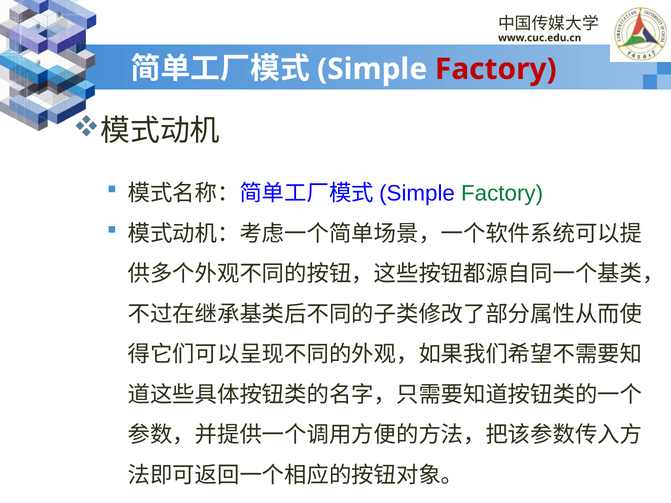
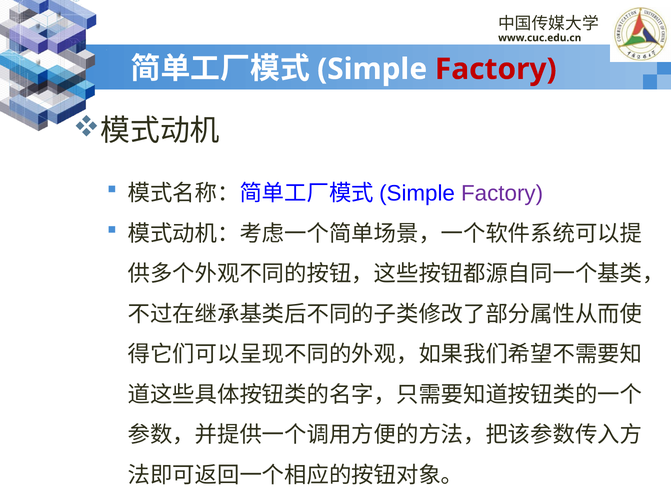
Factory at (502, 194) colour: green -> purple
